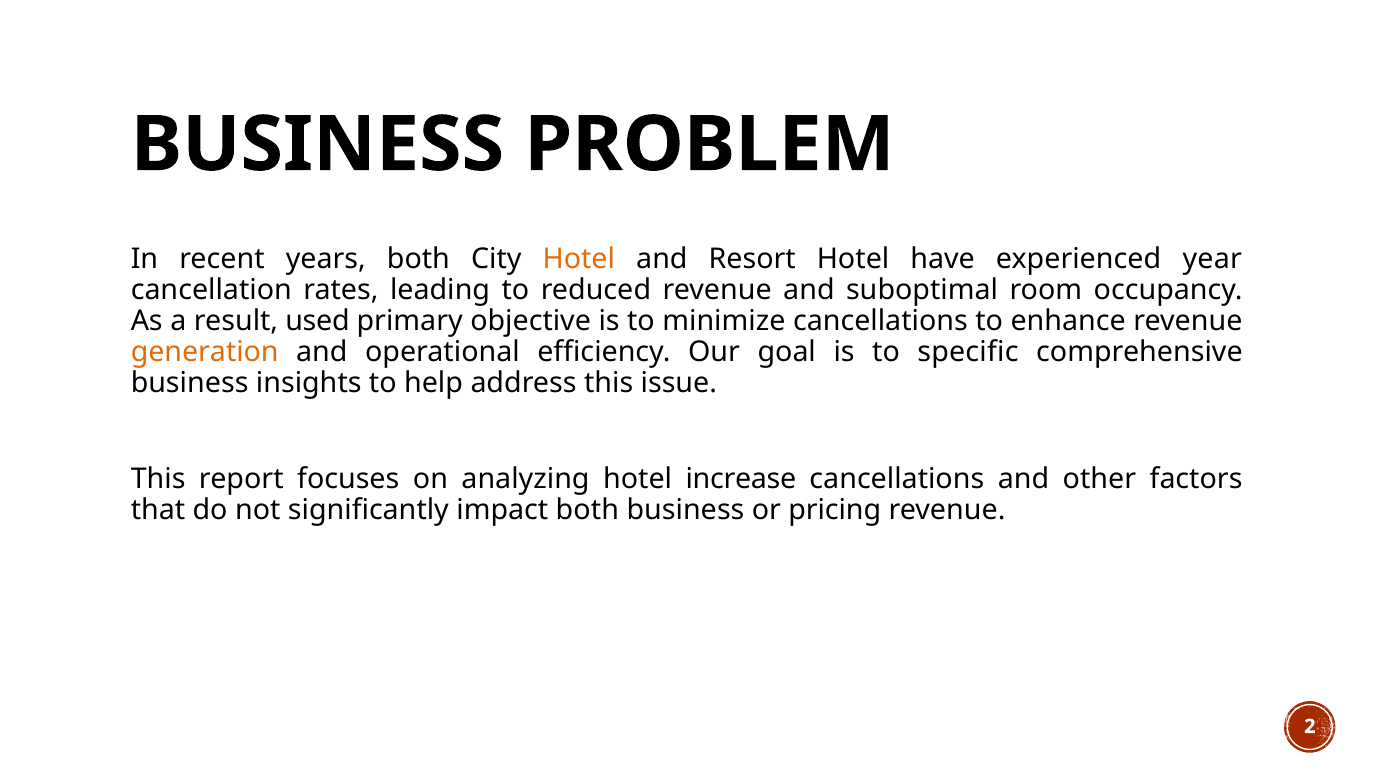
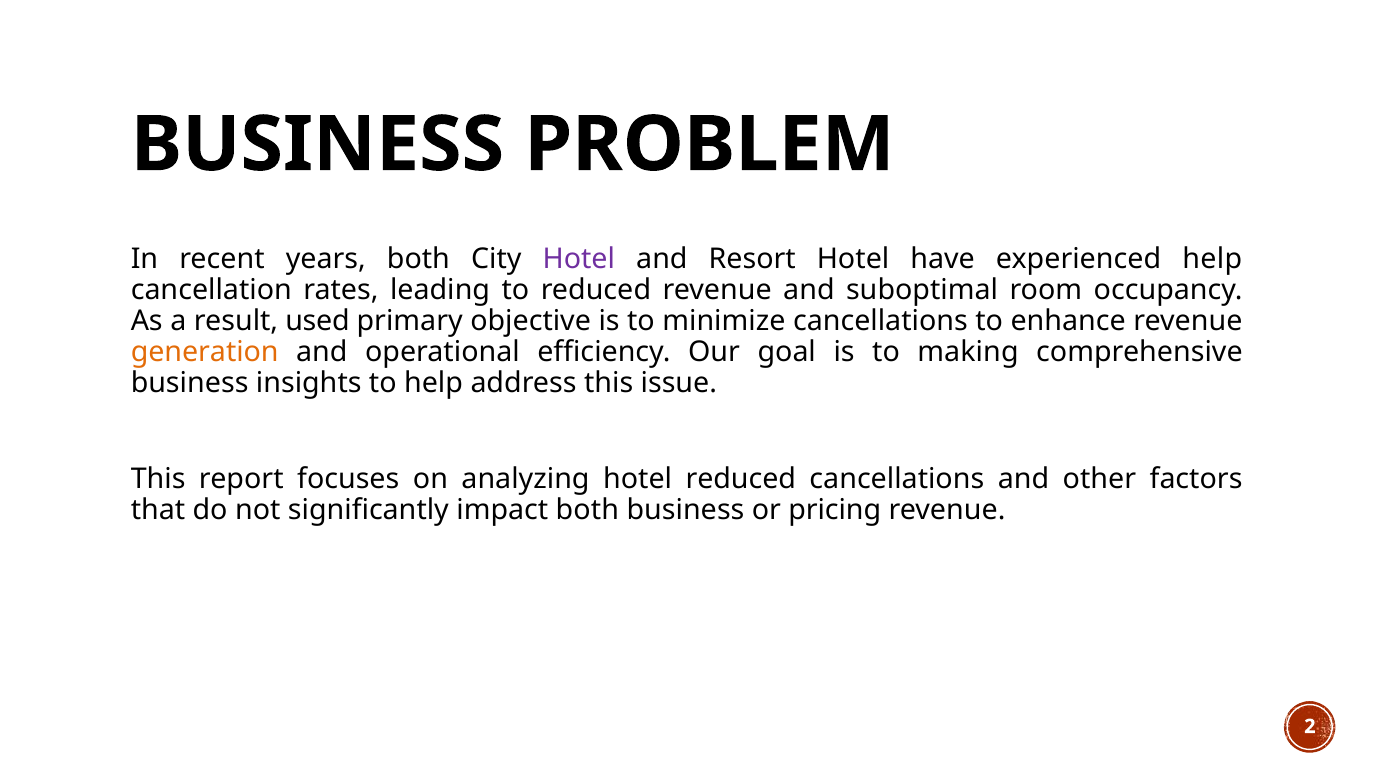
Hotel at (579, 259) colour: orange -> purple
experienced year: year -> help
specific: specific -> making
hotel increase: increase -> reduced
